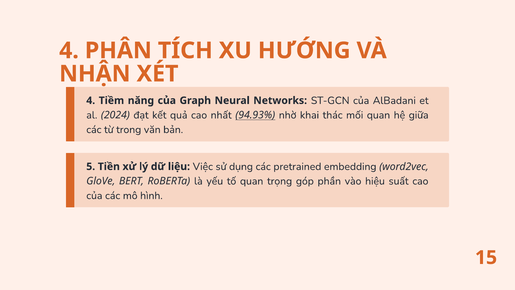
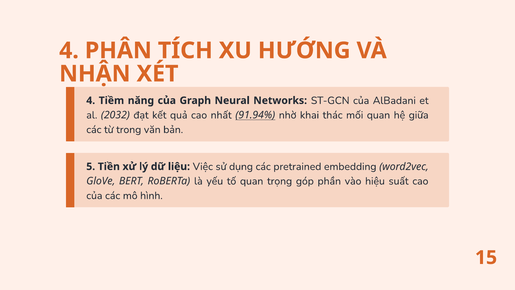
2024: 2024 -> 2032
94.93%: 94.93% -> 91.94%
